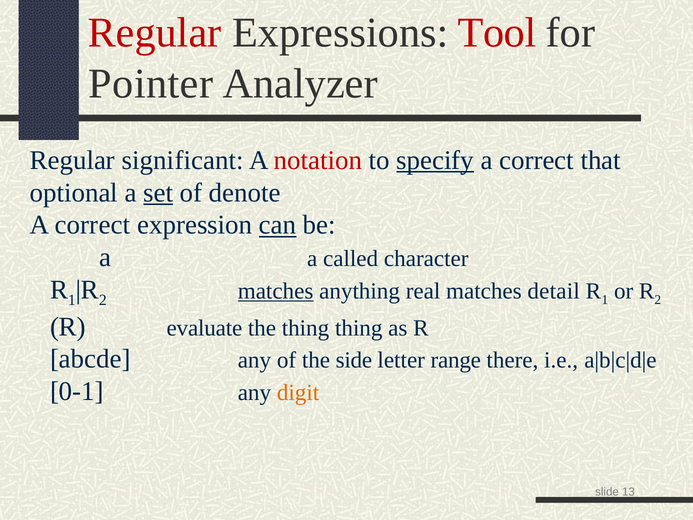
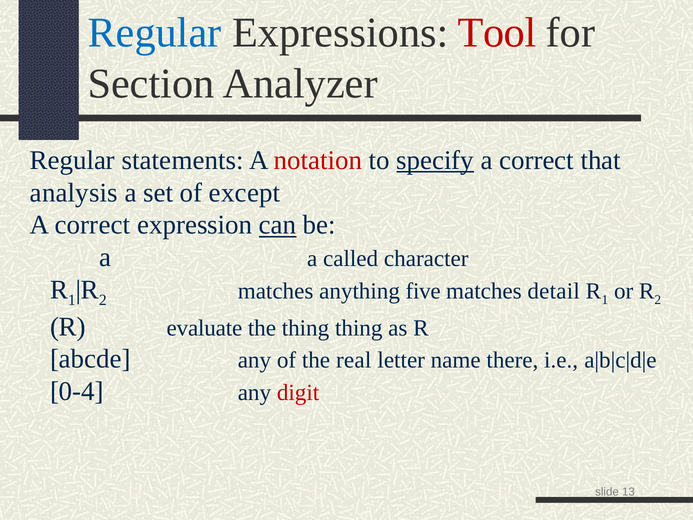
Regular at (155, 33) colour: red -> blue
Pointer: Pointer -> Section
significant: significant -> statements
optional: optional -> analysis
set underline: present -> none
denote: denote -> except
matches at (276, 291) underline: present -> none
real: real -> five
side: side -> real
range: range -> name
0-1: 0-1 -> 0-4
digit colour: orange -> red
